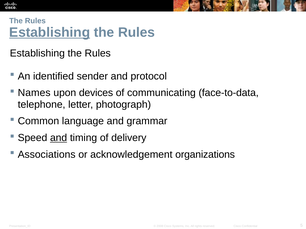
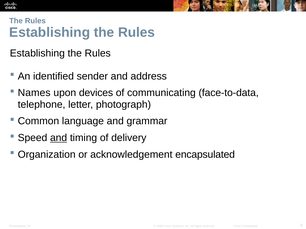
Establishing at (50, 32) underline: present -> none
protocol: protocol -> address
Associations: Associations -> Organization
organizations: organizations -> encapsulated
